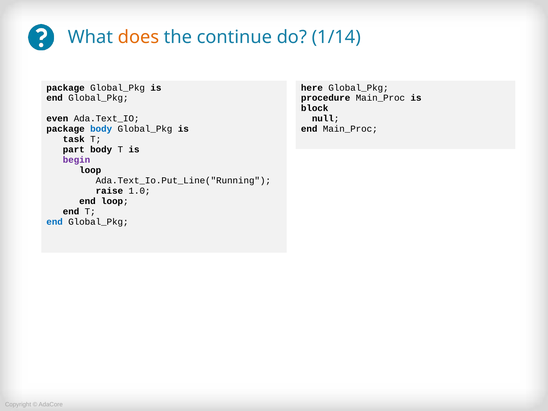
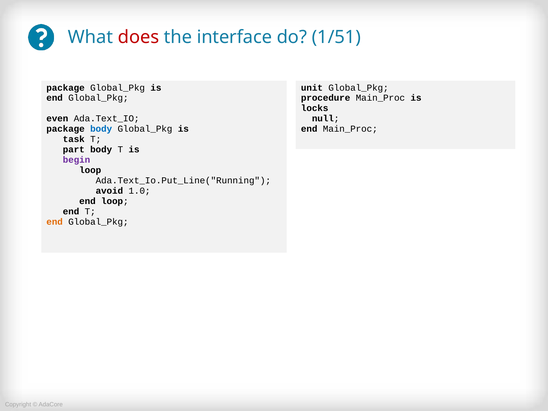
does colour: orange -> red
continue: continue -> interface
1/14: 1/14 -> 1/51
here: here -> unit
block: block -> locks
raise: raise -> avoid
end at (55, 222) colour: blue -> orange
